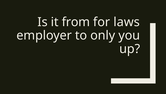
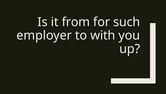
laws: laws -> such
only: only -> with
